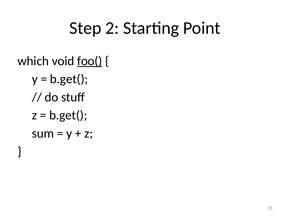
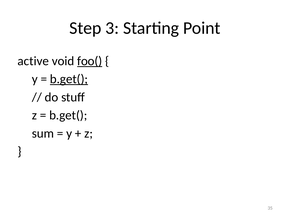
2: 2 -> 3
which: which -> active
b.get( at (69, 79) underline: none -> present
